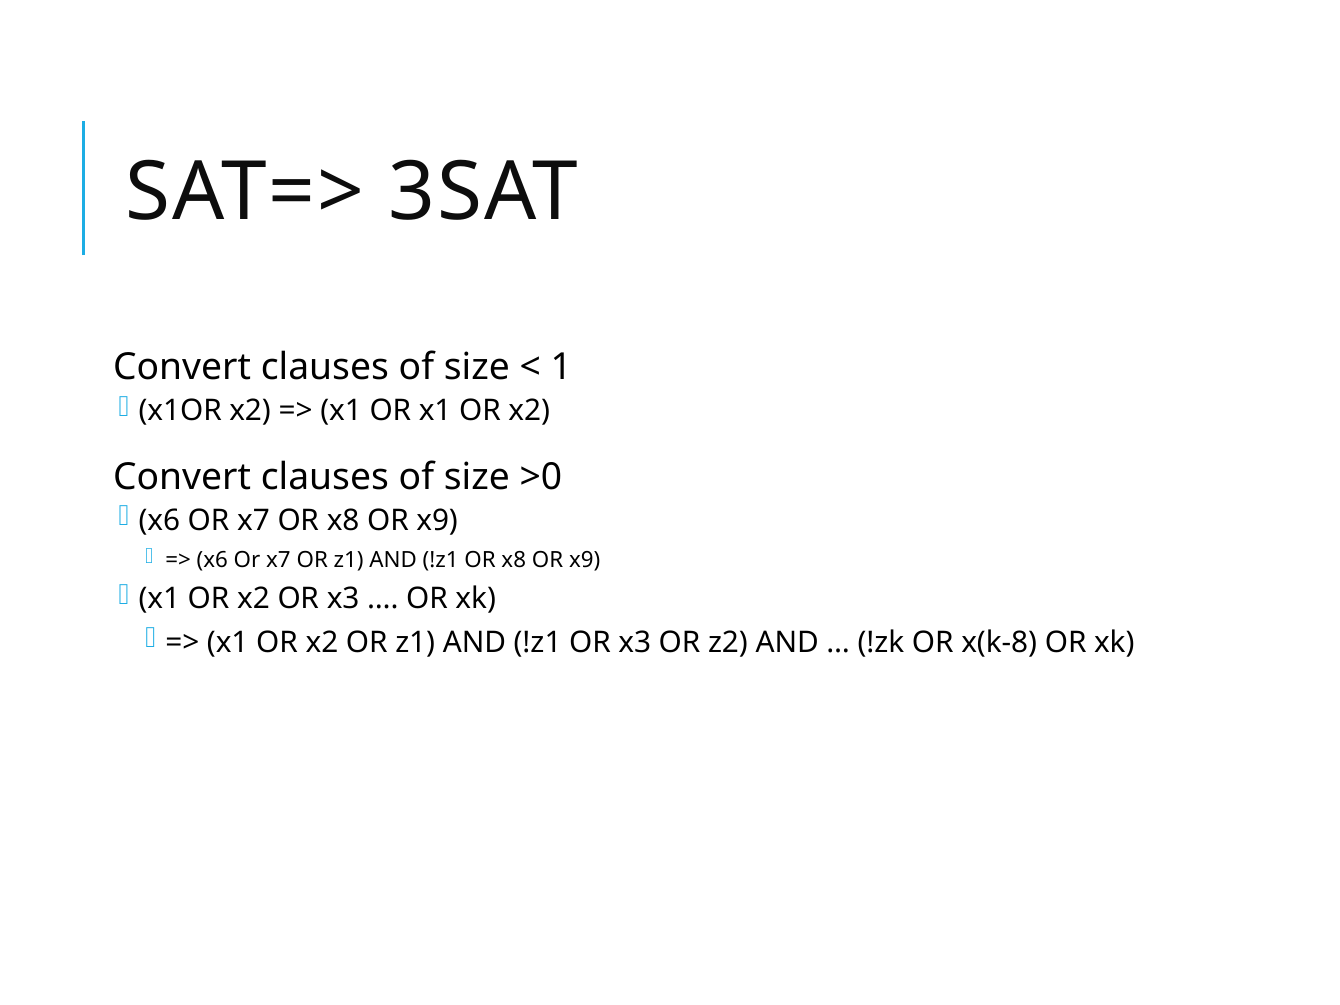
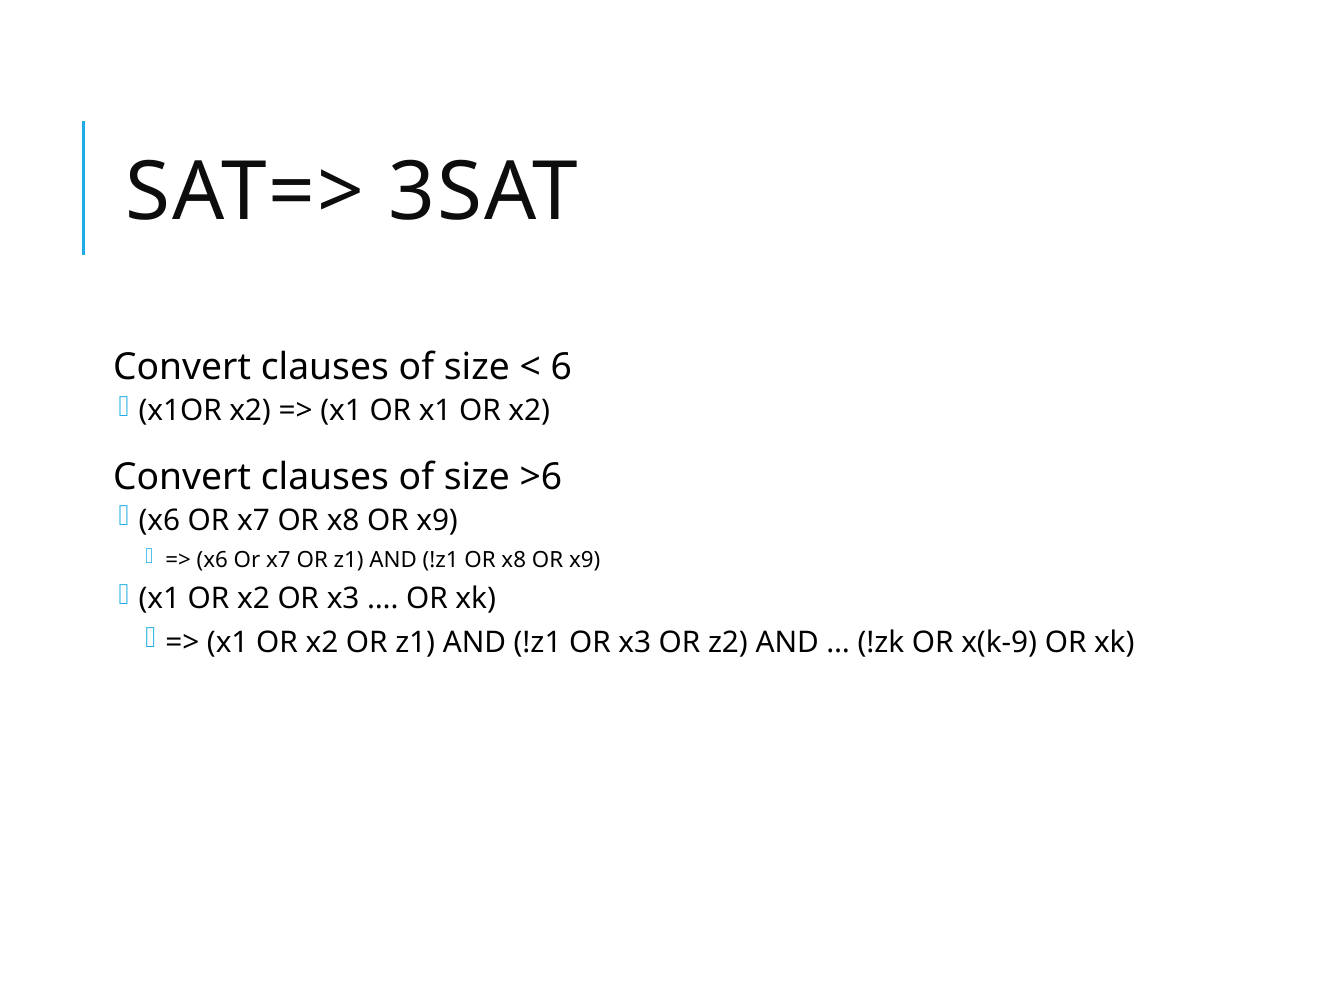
1: 1 -> 6
>0: >0 -> >6
x(k-8: x(k-8 -> x(k-9
